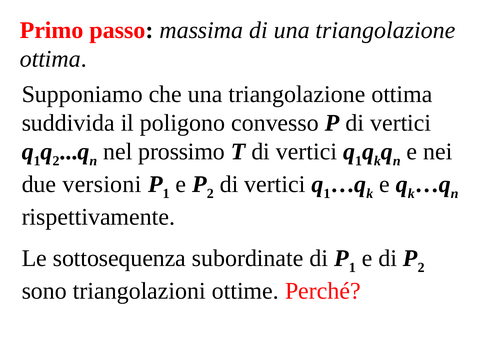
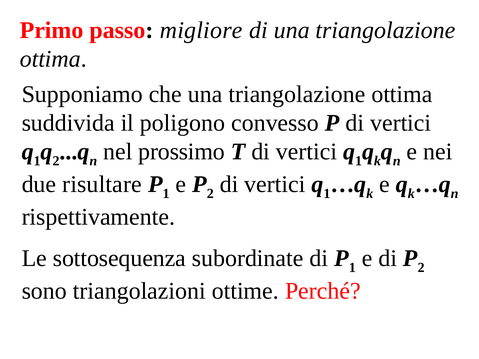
massima: massima -> migliore
versioni: versioni -> risultare
